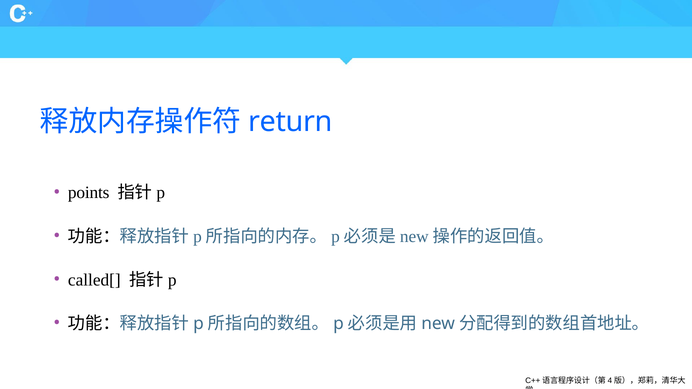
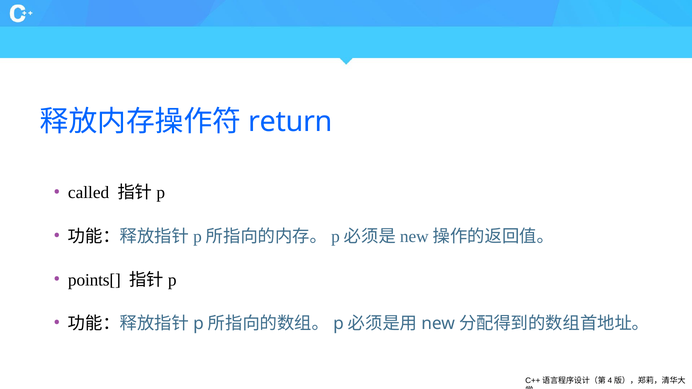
points: points -> called
called[: called[ -> points[
